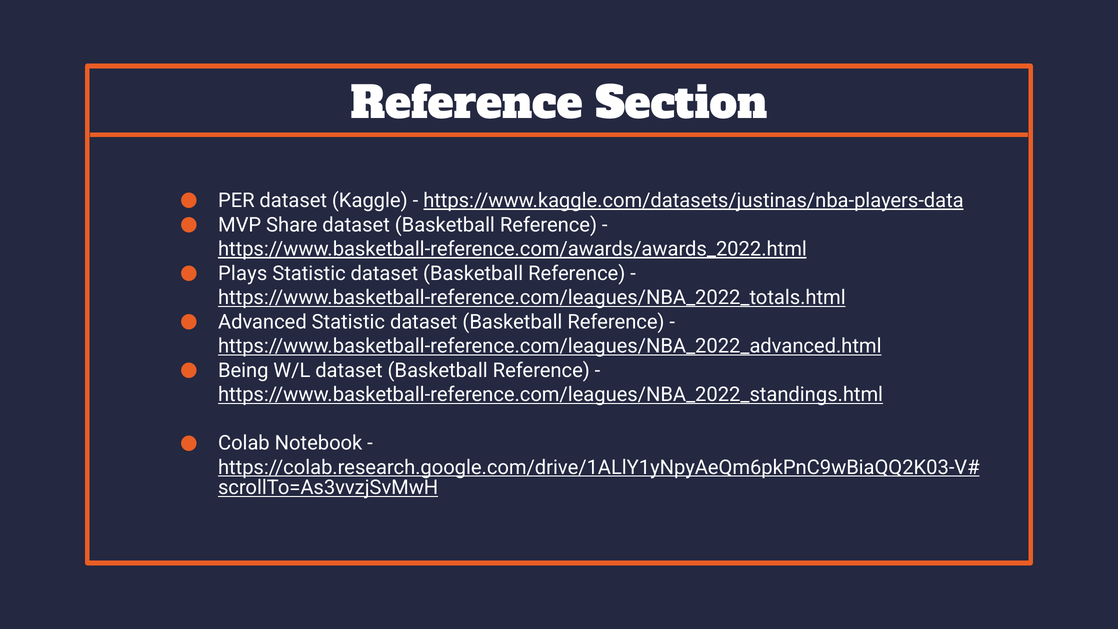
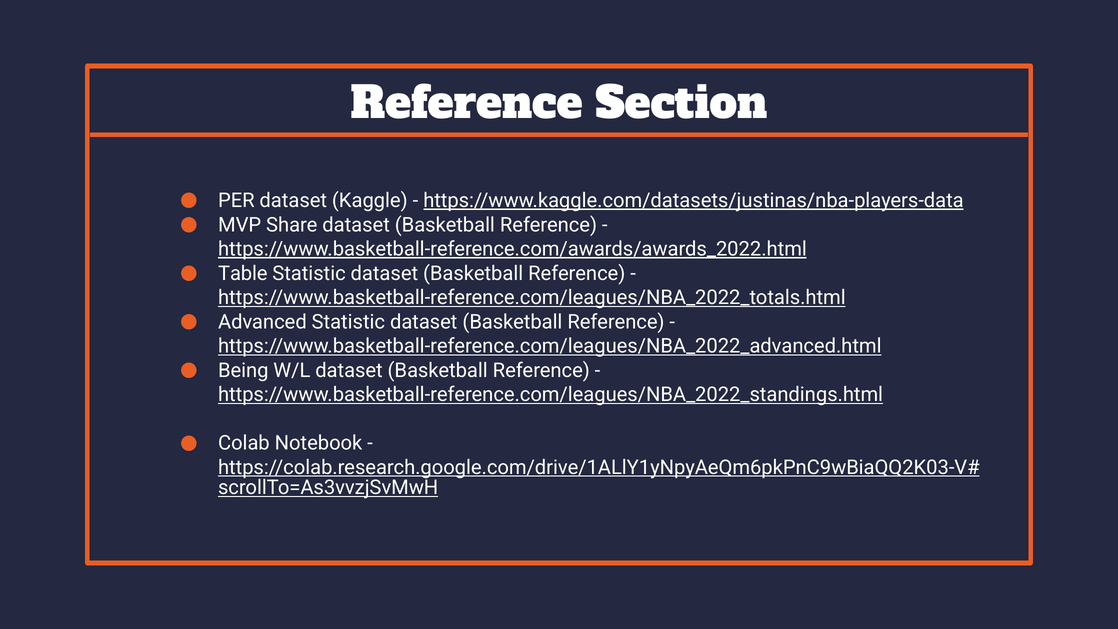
Plays: Plays -> Table
